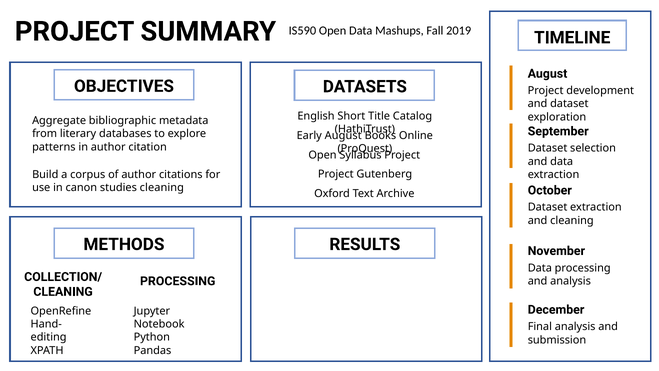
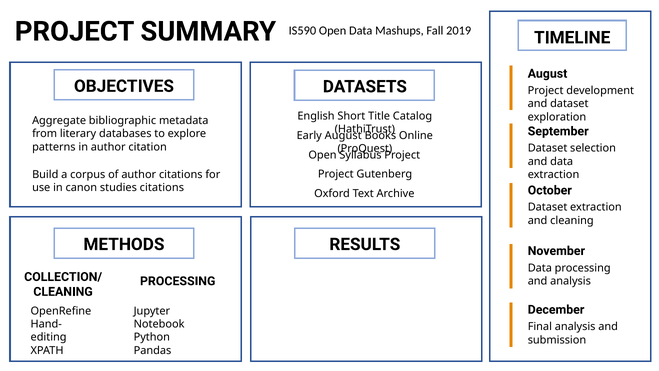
studies cleaning: cleaning -> citations
